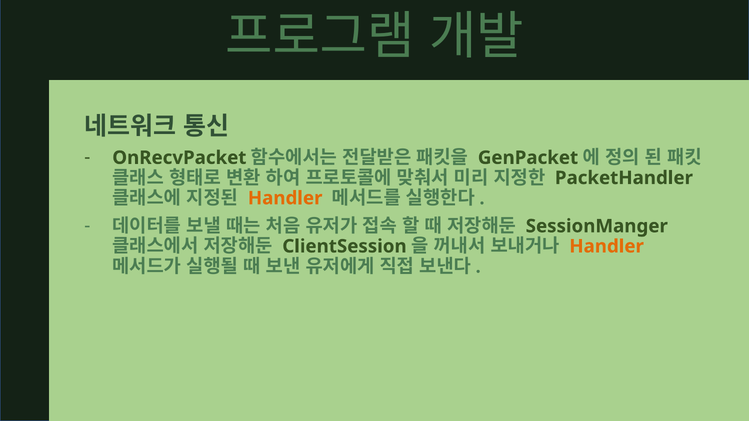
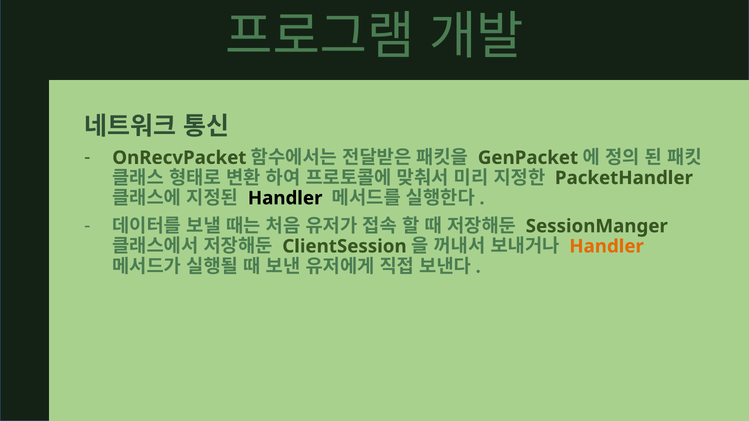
Handler at (285, 198) colour: orange -> black
